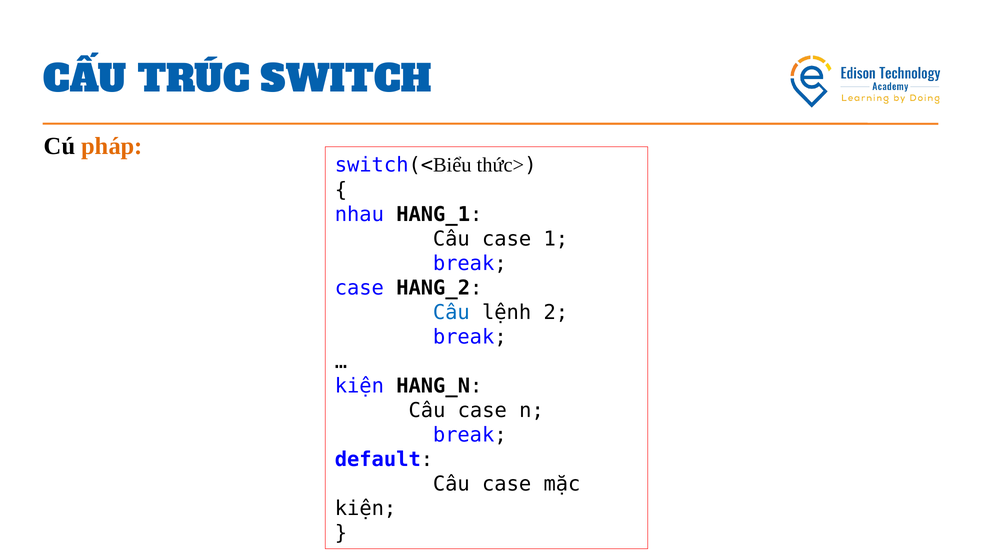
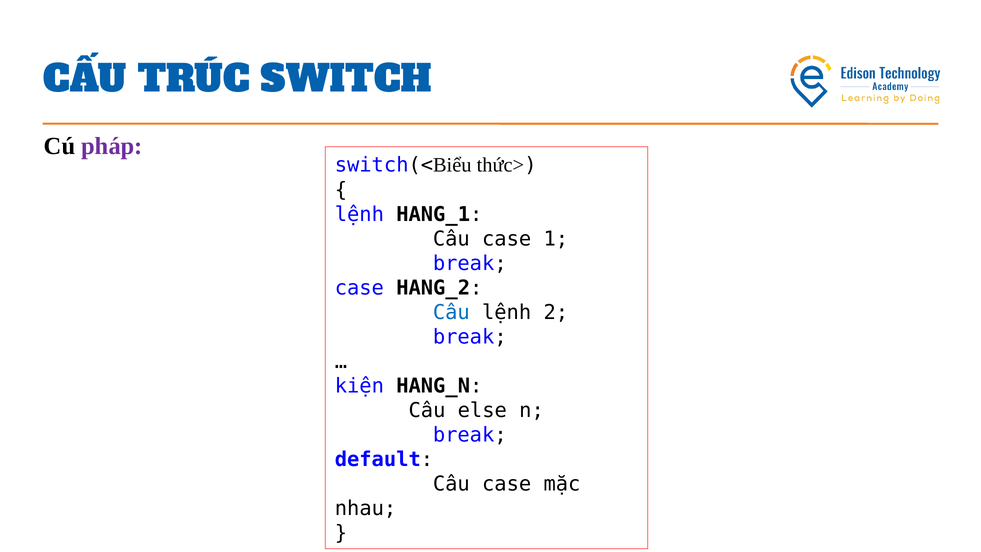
pháp colour: orange -> purple
nhau at (359, 214): nhau -> lệnh
case at (482, 410): case -> else
kiện at (366, 509): kiện -> nhau
